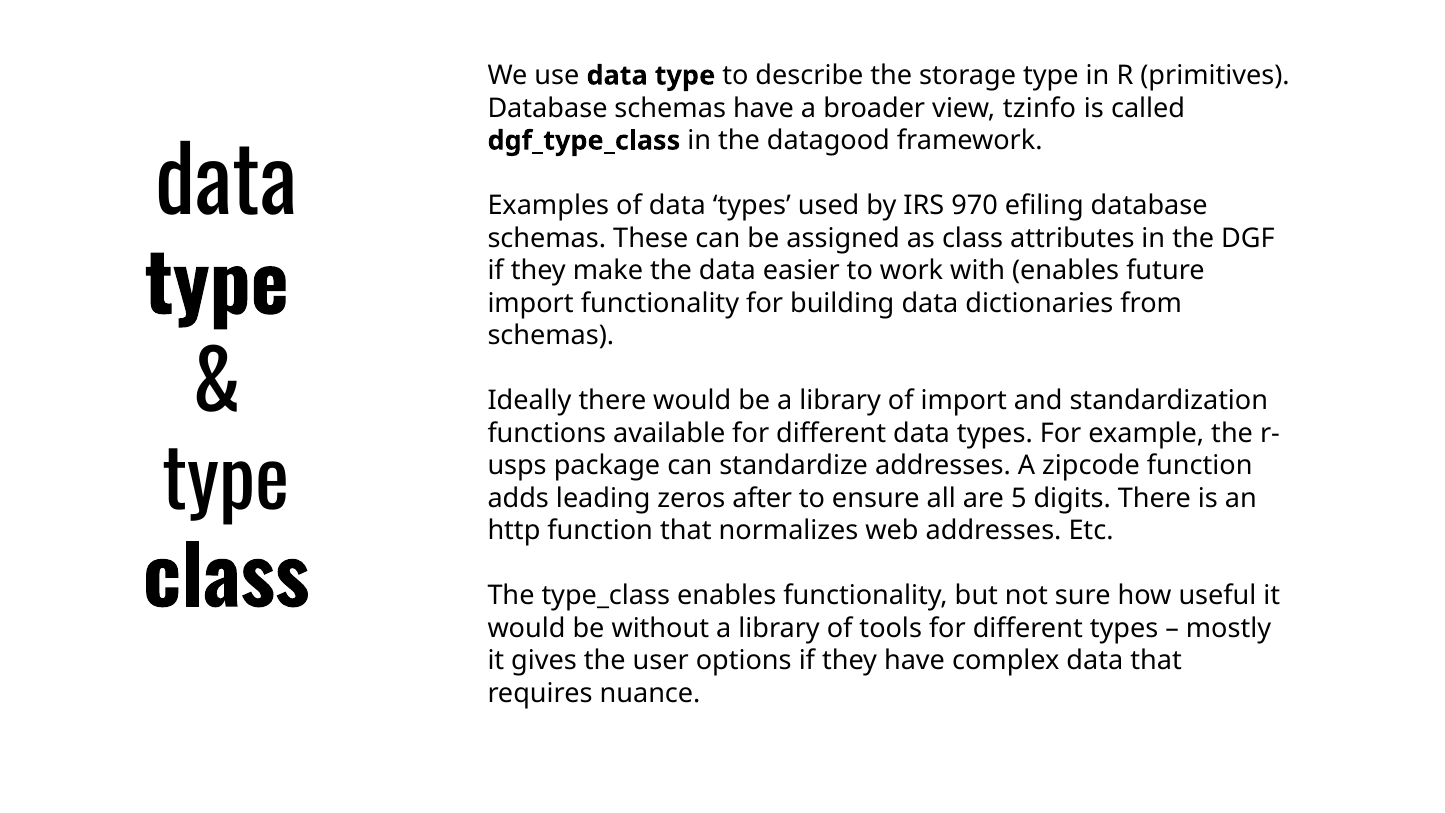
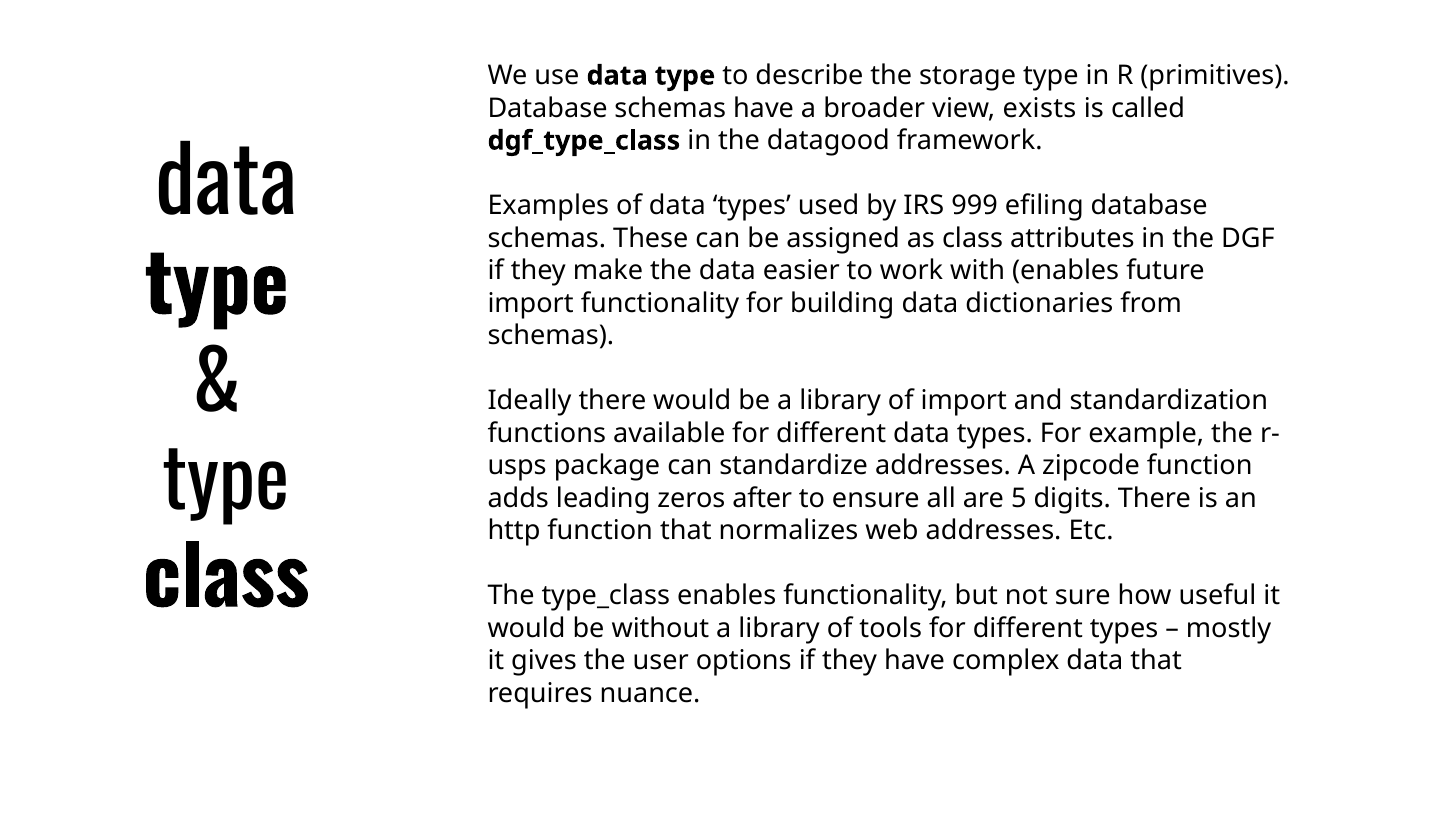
tzinfo: tzinfo -> exists
970: 970 -> 999
